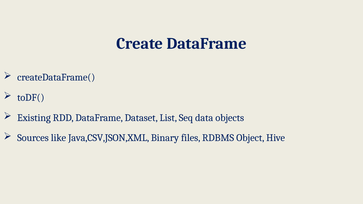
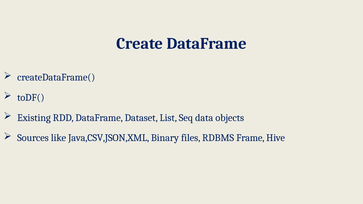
Object: Object -> Frame
